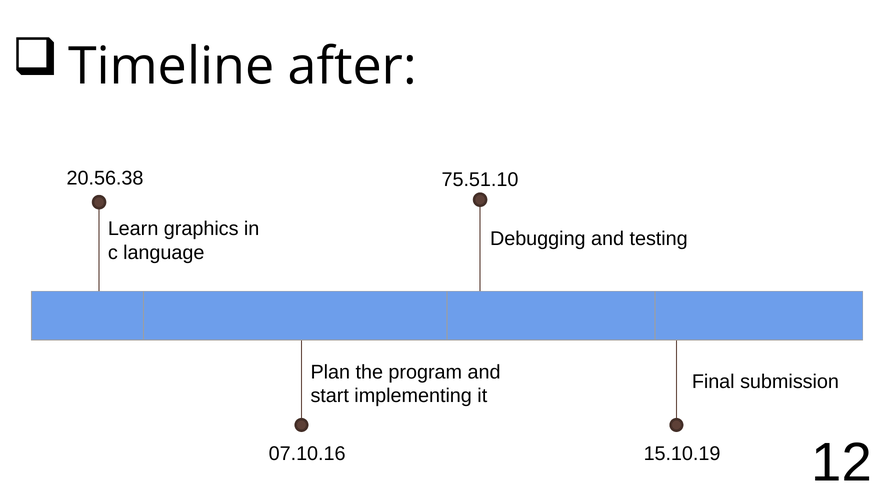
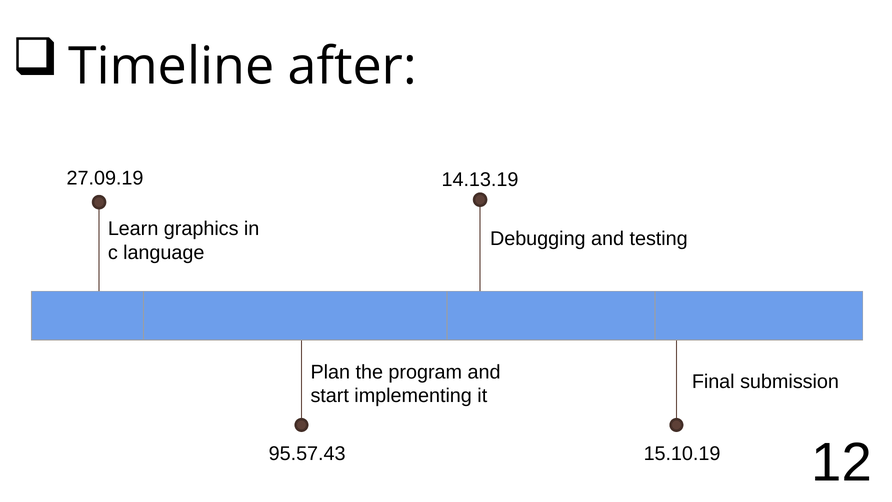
20.56.38: 20.56.38 -> 27.09.19
75.51.10: 75.51.10 -> 14.13.19
07.10.16: 07.10.16 -> 95.57.43
